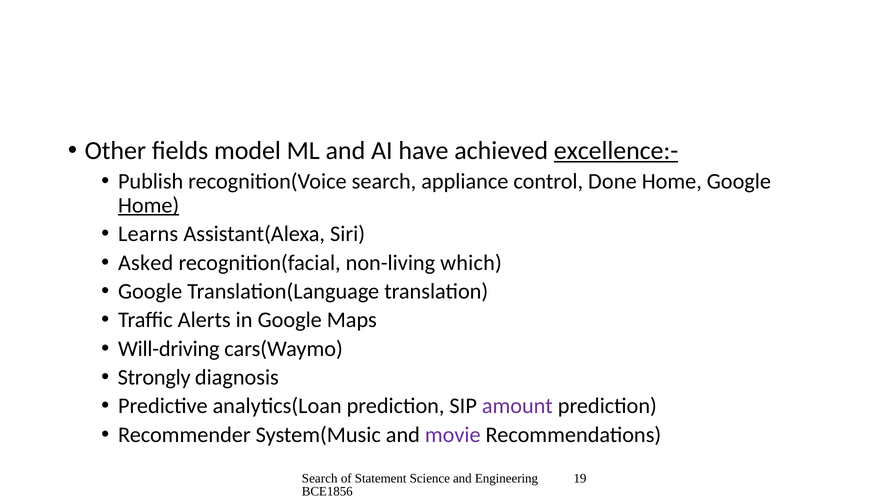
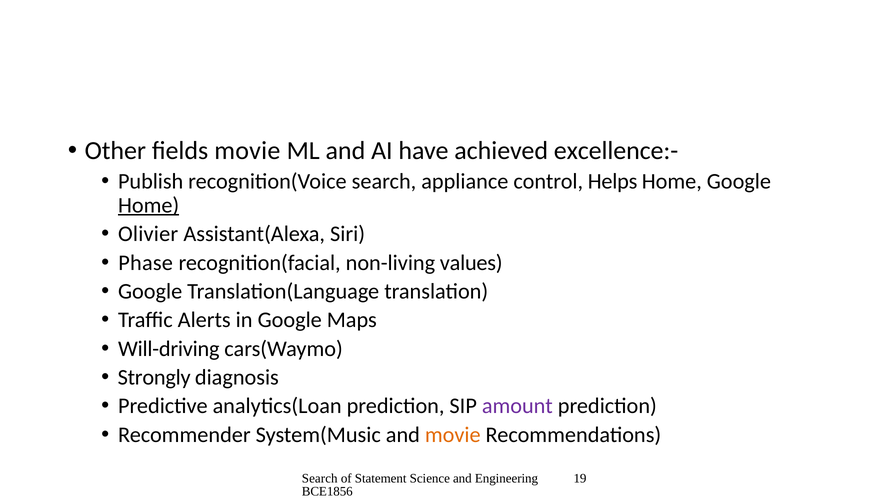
fields model: model -> movie
excellence:- underline: present -> none
Done: Done -> Helps
Learns: Learns -> Olivier
Asked: Asked -> Phase
which: which -> values
movie at (453, 435) colour: purple -> orange
